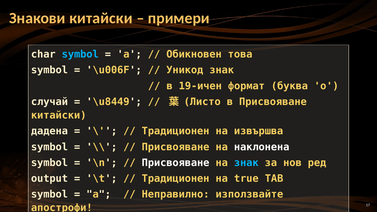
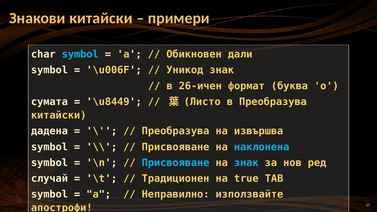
това: това -> дали
19-ичен: 19-ичен -> 26-ичен
случай: случай -> сумата
в Присвояване: Присвояване -> Преобразува
Традиционен at (176, 131): Традиционен -> Преобразува
наклонена colour: white -> light blue
Присвояване at (176, 163) colour: white -> light blue
output: output -> случай
